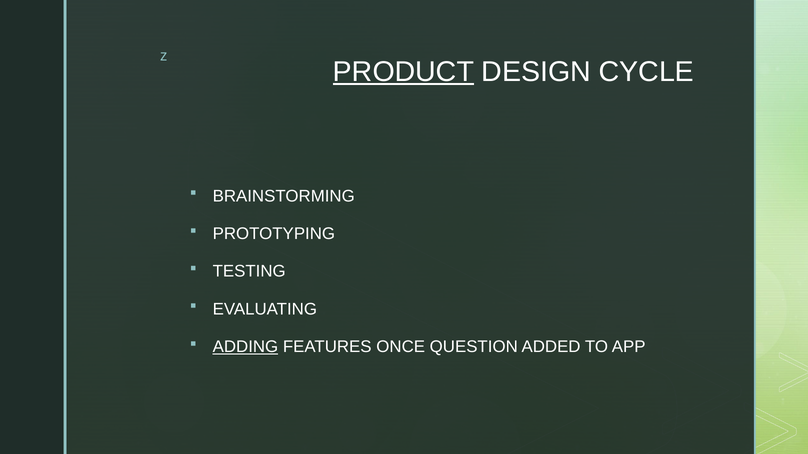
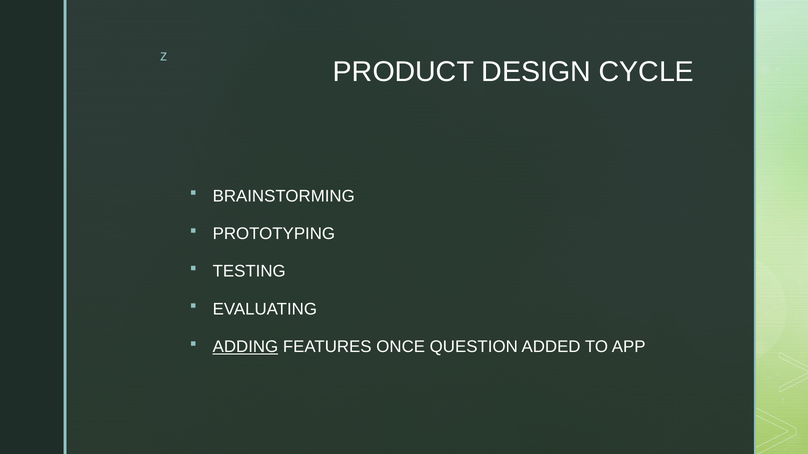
PRODUCT underline: present -> none
